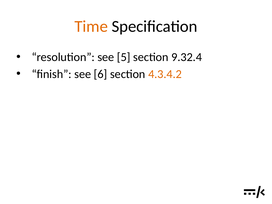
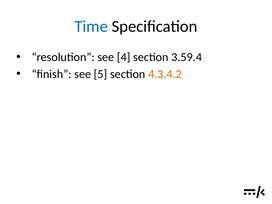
Time colour: orange -> blue
5: 5 -> 4
9.32.4: 9.32.4 -> 3.59.4
6: 6 -> 5
